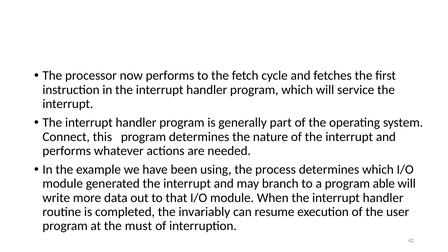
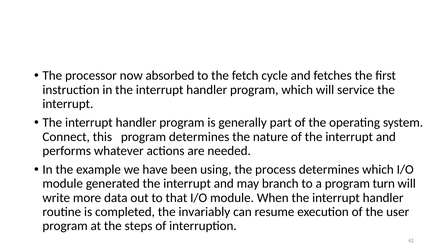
now performs: performs -> absorbed
able: able -> turn
must: must -> steps
